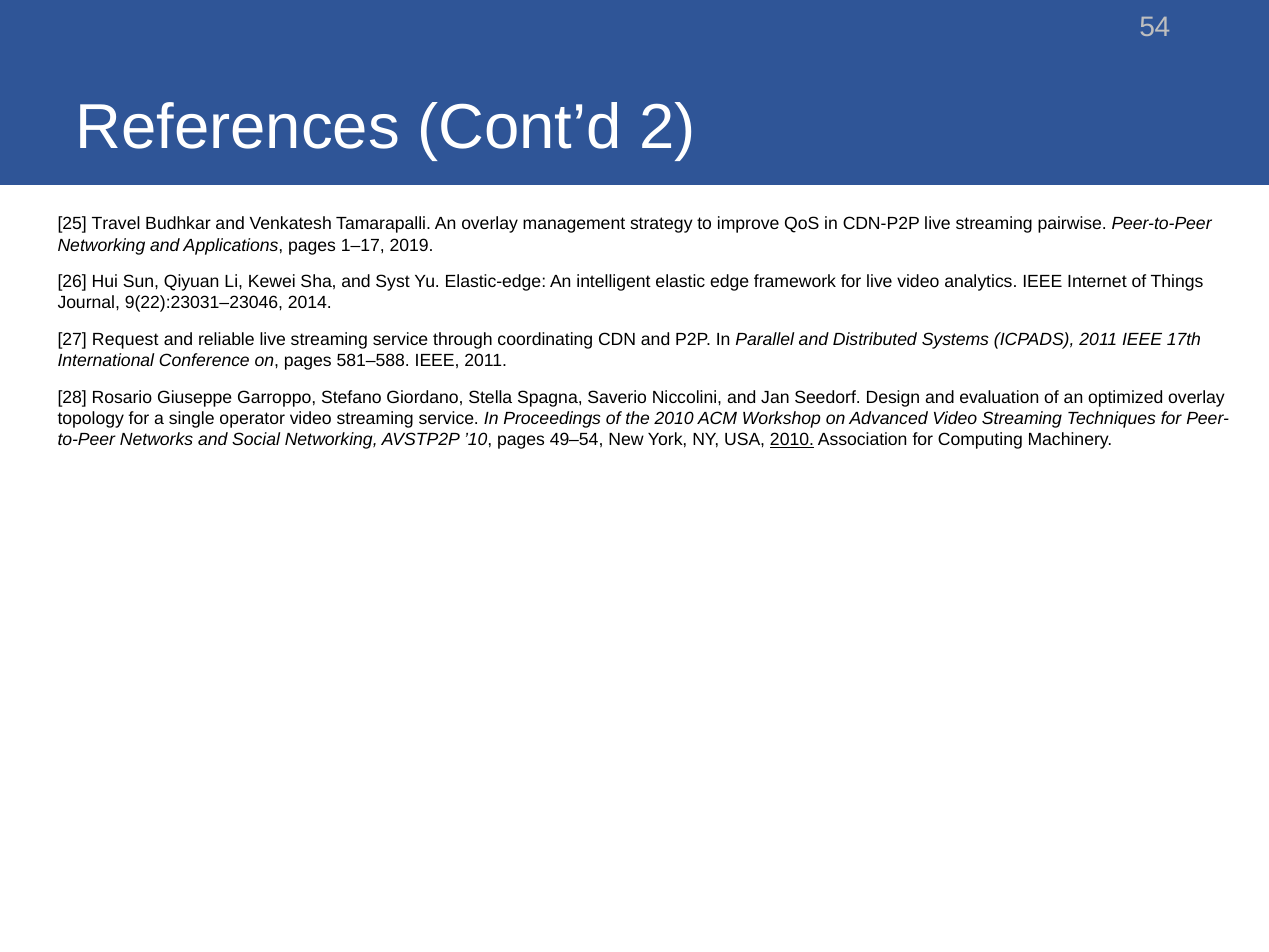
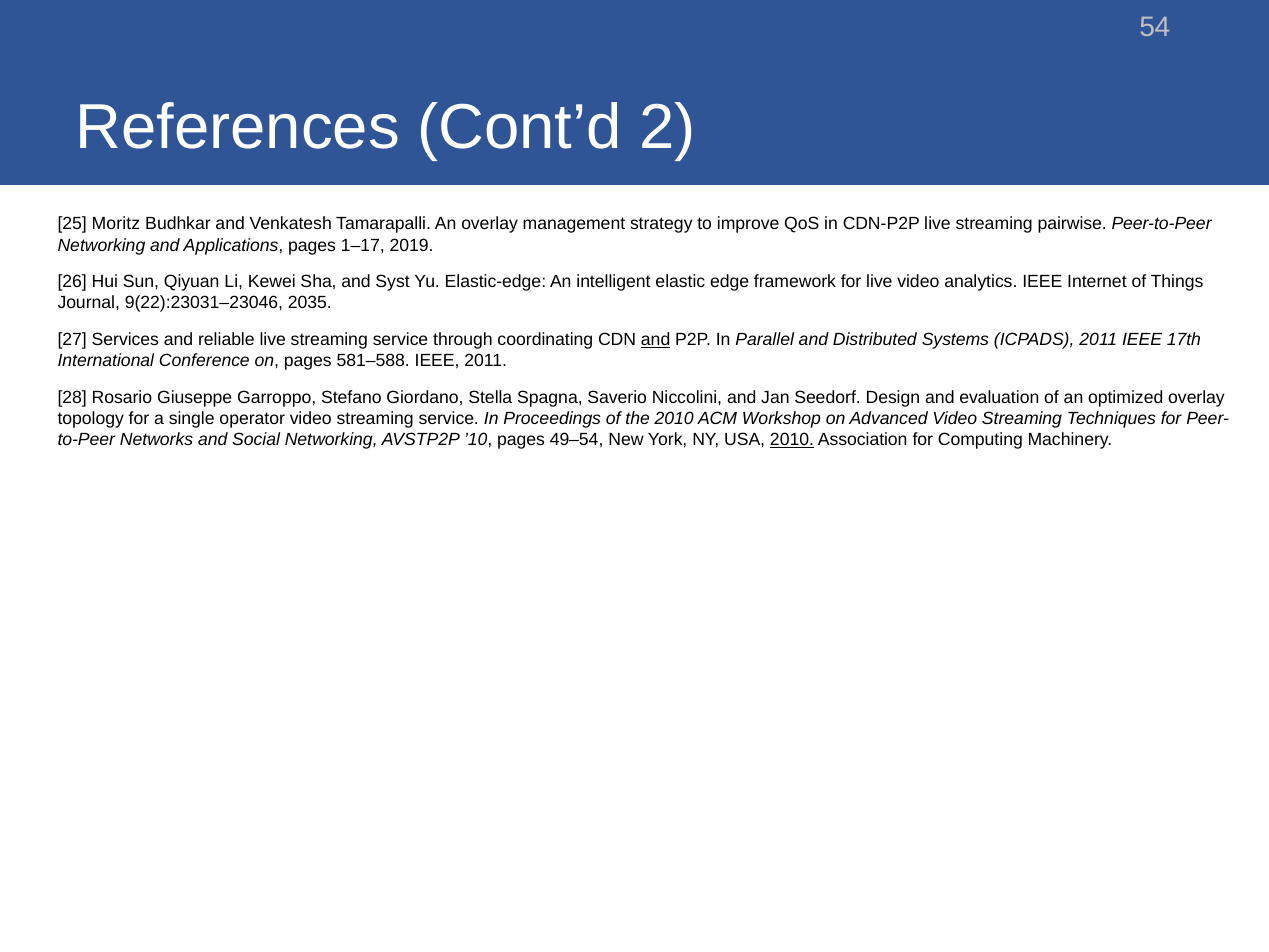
Travel: Travel -> Moritz
2014: 2014 -> 2035
Request: Request -> Services
and at (656, 340) underline: none -> present
